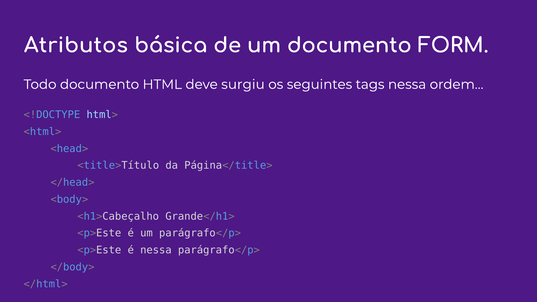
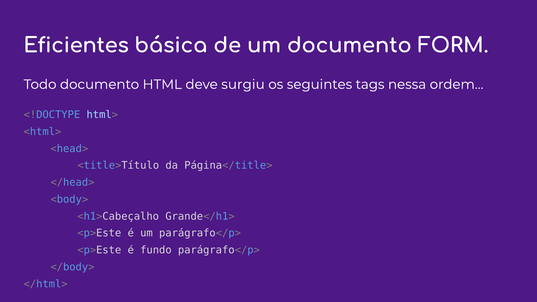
Atributos: Atributos -> Eficientes
é nessa: nessa -> fundo
